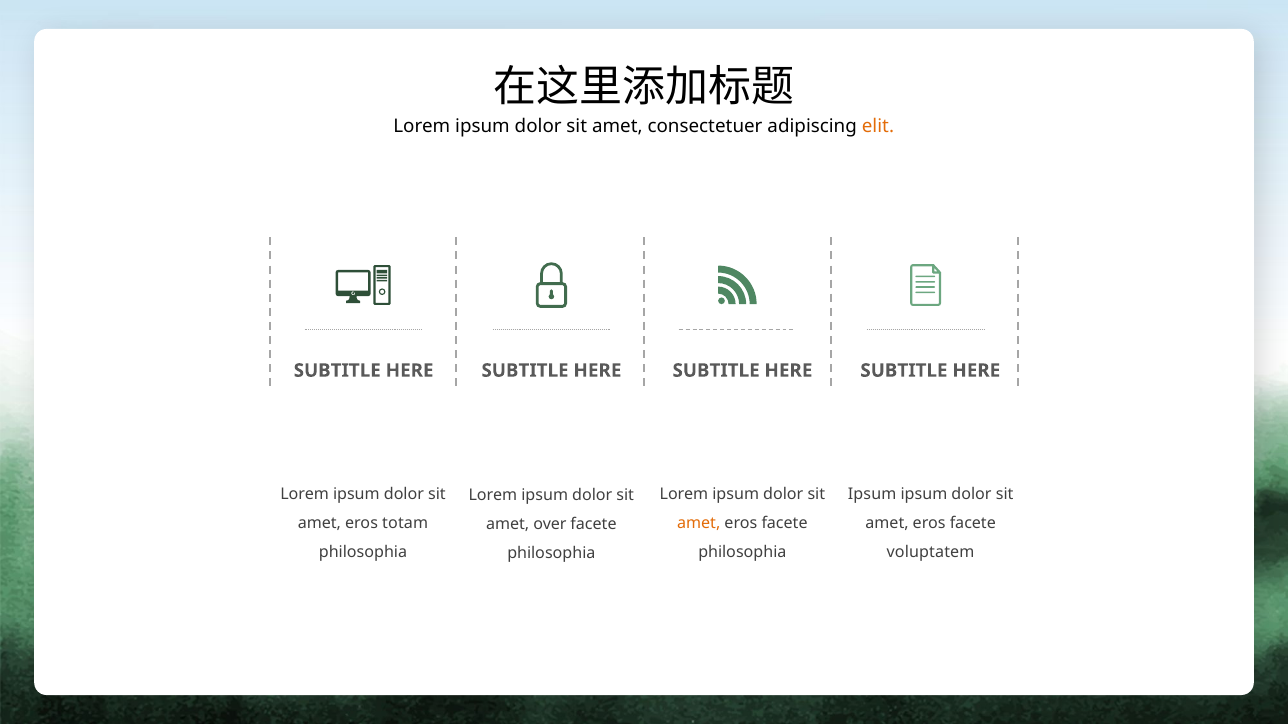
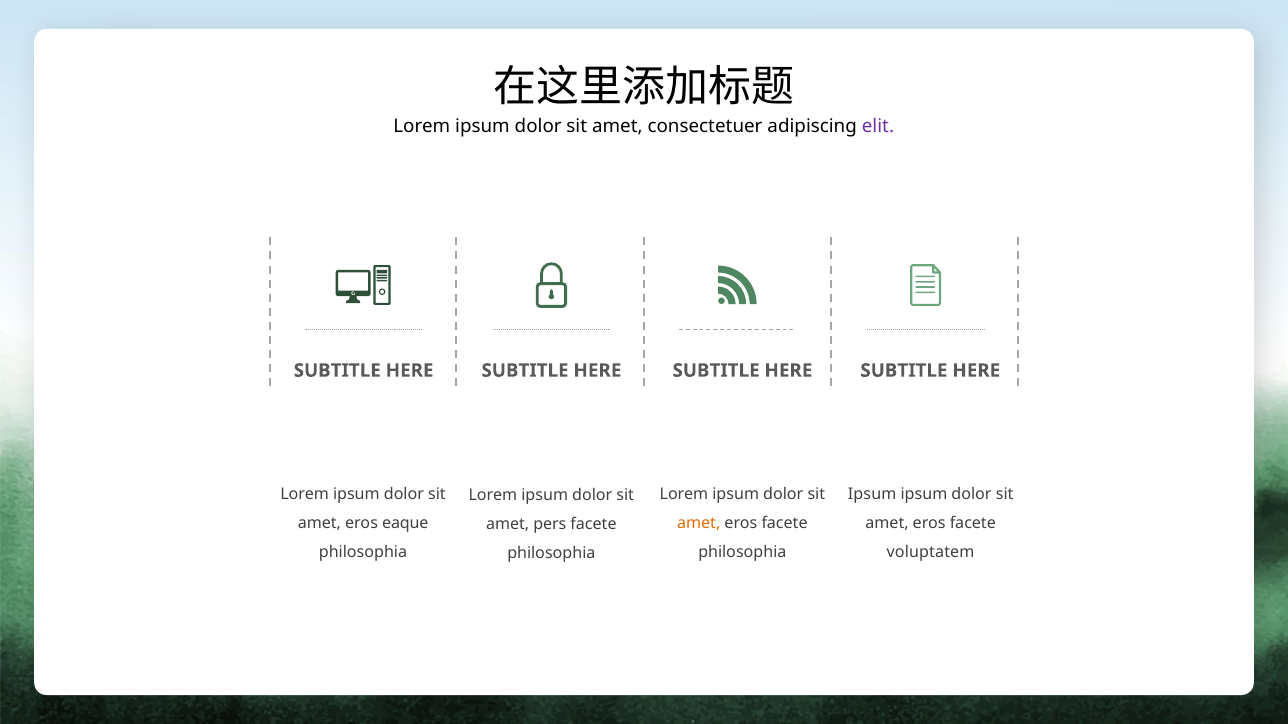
elit colour: orange -> purple
totam: totam -> eaque
over: over -> pers
